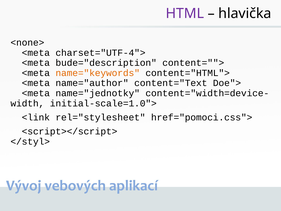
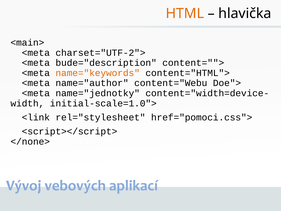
HTML colour: purple -> orange
<none>: <none> -> <main>
charset="UTF-4">: charset="UTF-4"> -> charset="UTF-2">
content="Text: content="Text -> content="Webu
</styl>: </styl> -> </none>
